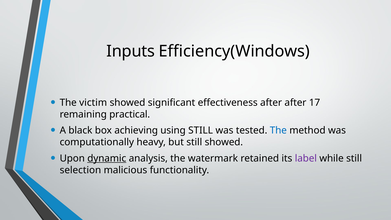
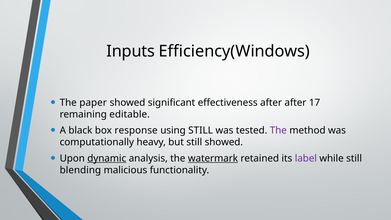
victim: victim -> paper
practical: practical -> editable
achieving: achieving -> response
The at (278, 130) colour: blue -> purple
watermark underline: none -> present
selection: selection -> blending
